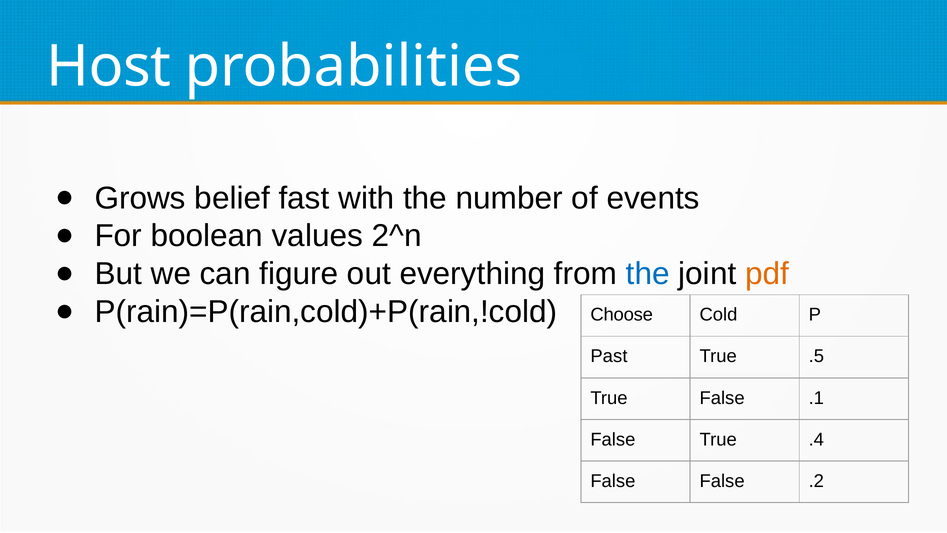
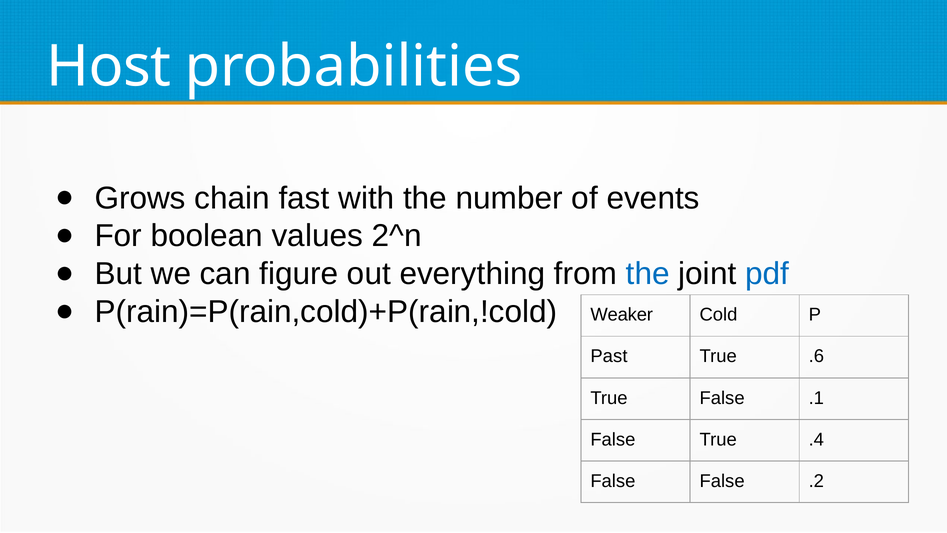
belief: belief -> chain
pdf colour: orange -> blue
Choose: Choose -> Weaker
.5: .5 -> .6
